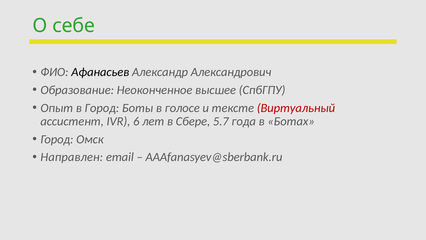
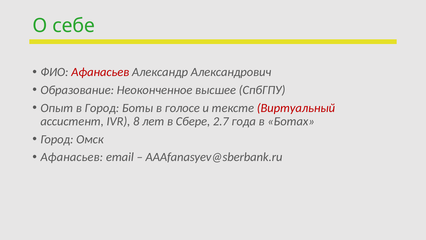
Афанасьев at (100, 72) colour: black -> red
6: 6 -> 8
5.7: 5.7 -> 2.7
Направлен at (72, 157): Направлен -> Афанасьев
